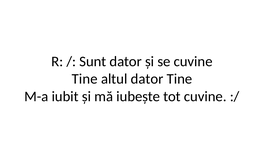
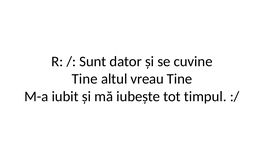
altul dator: dator -> vreau
tot cuvine: cuvine -> timpul
